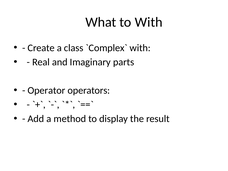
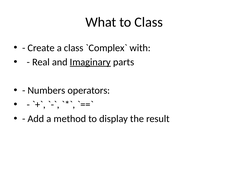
to With: With -> Class
Imaginary underline: none -> present
Operator: Operator -> Numbers
